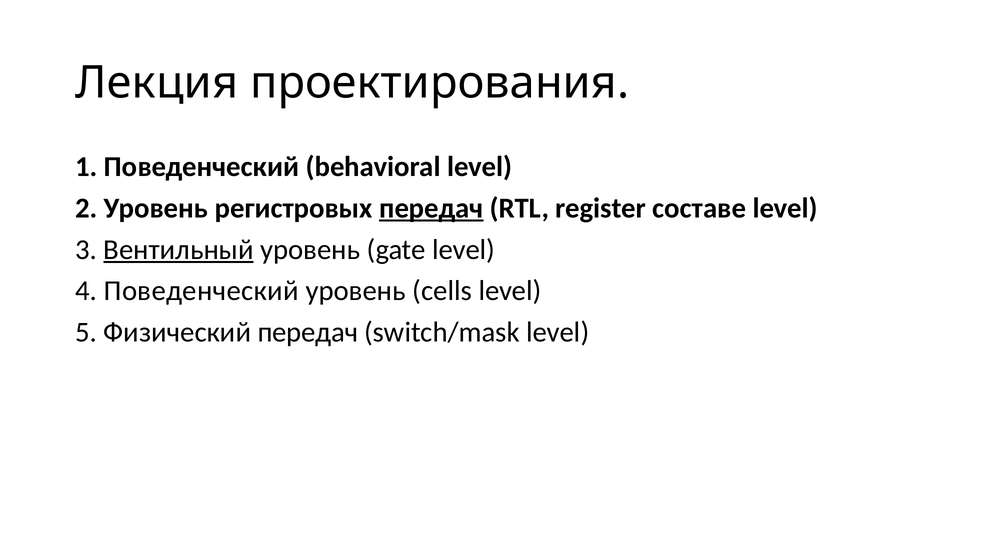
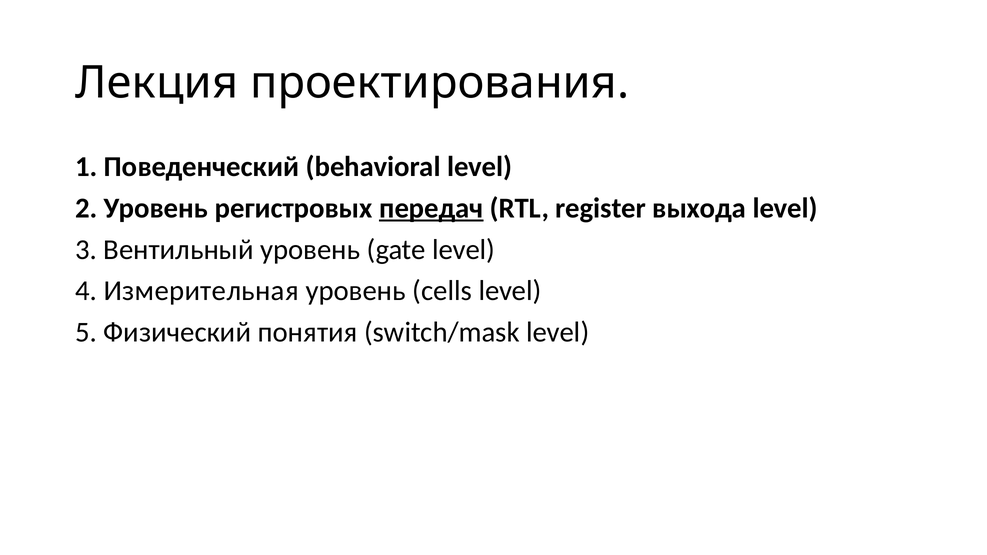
составе: составе -> выхода
Вентильный underline: present -> none
4 Поведенческий: Поведенческий -> Измерительная
Физический передач: передач -> понятия
